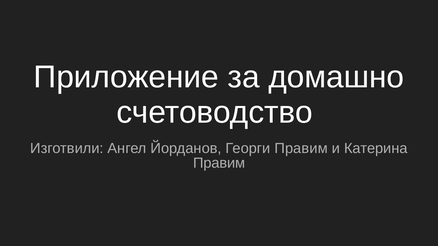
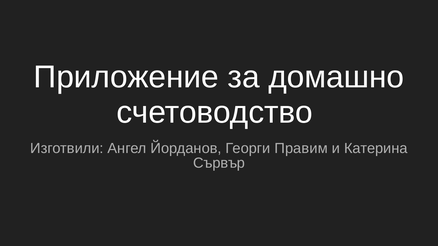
Правим at (219, 163): Правим -> Сървър
